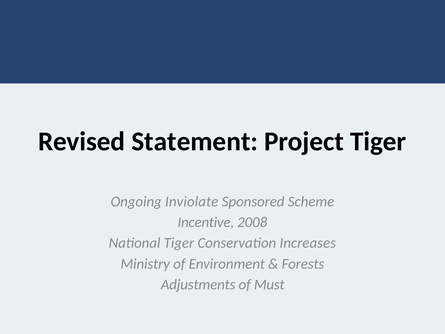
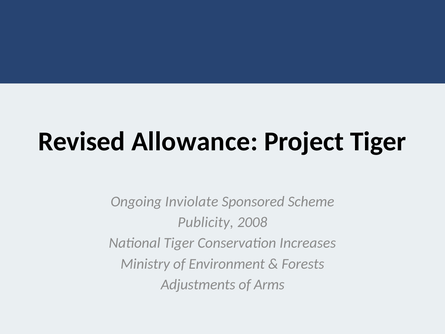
Statement: Statement -> Allowance
Incentive: Incentive -> Publicity
Must: Must -> Arms
